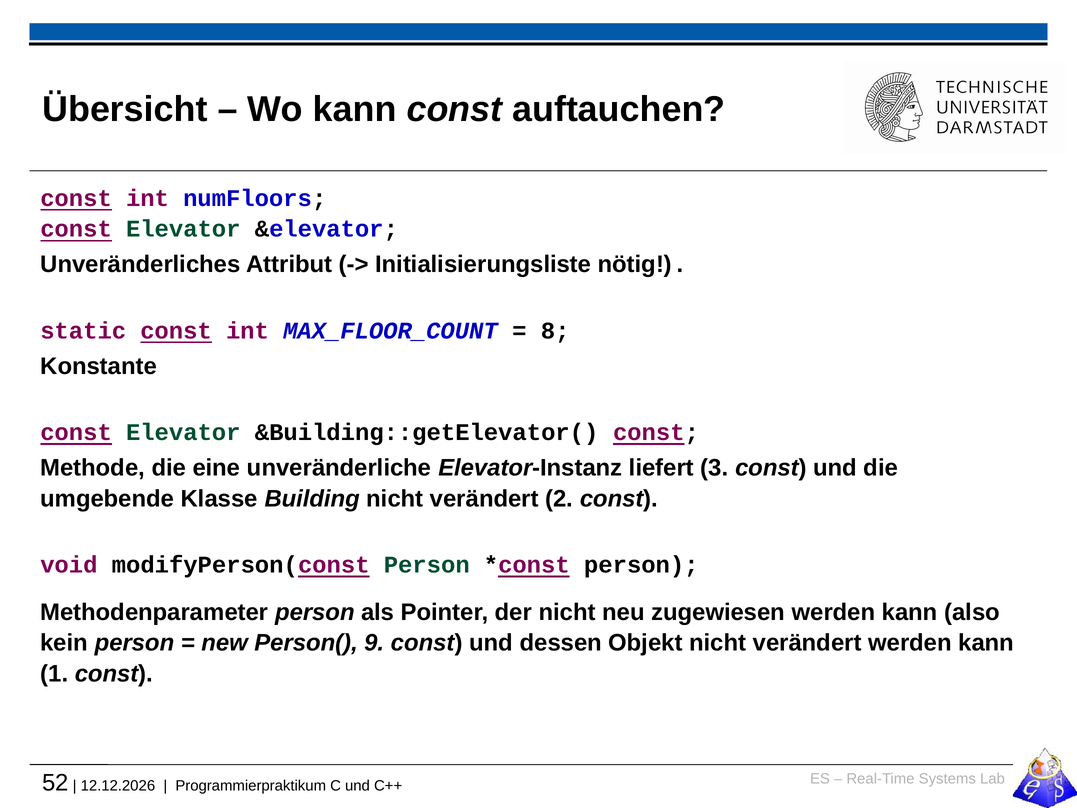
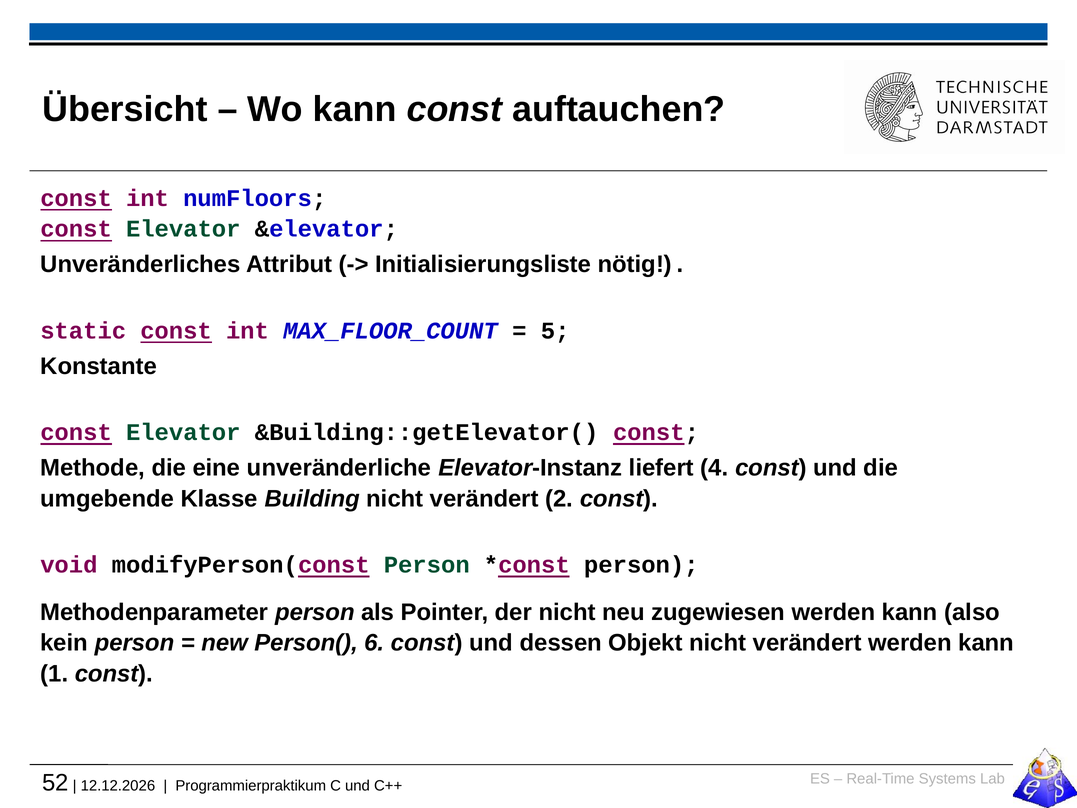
8: 8 -> 5
3: 3 -> 4
9: 9 -> 6
